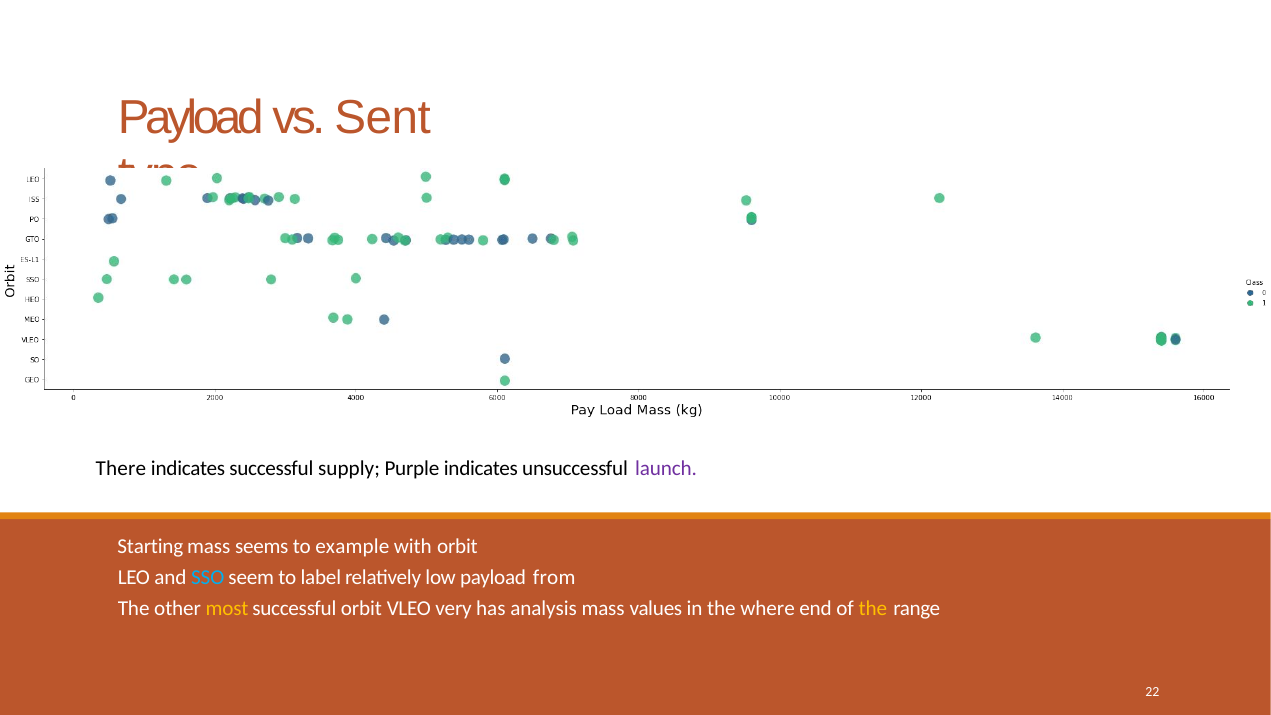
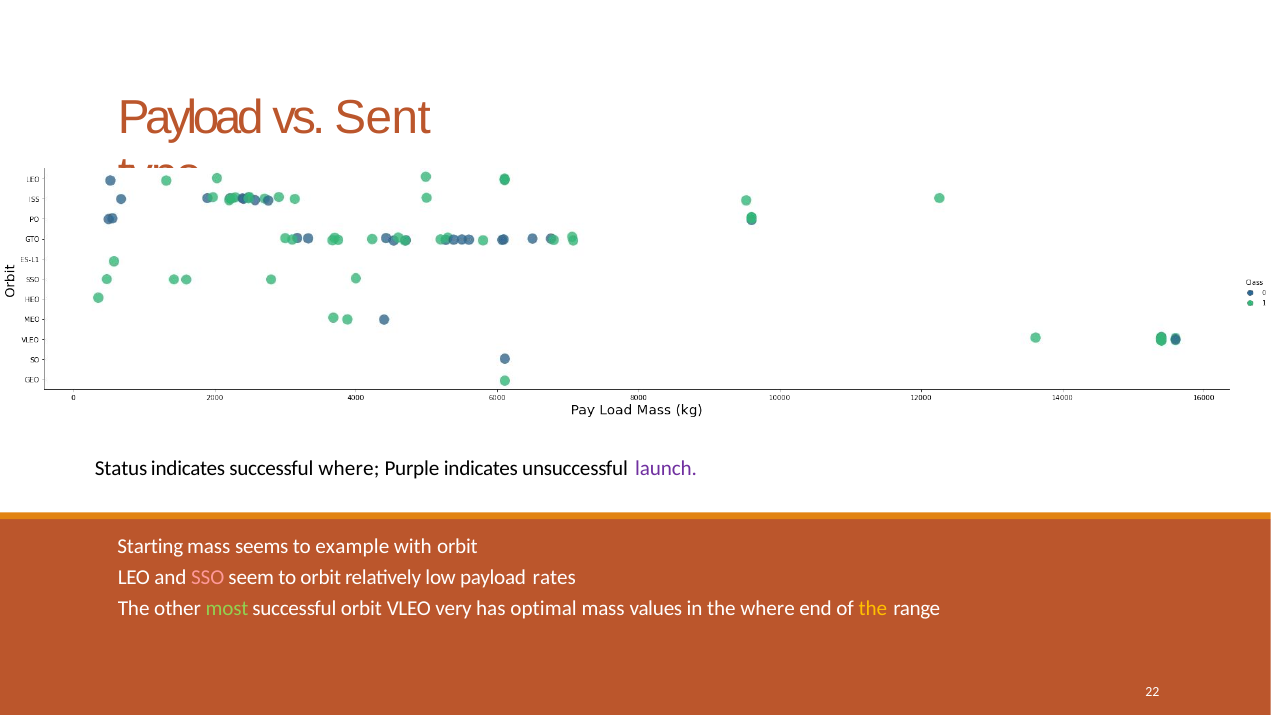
There: There -> Status
successful supply: supply -> where
SSO colour: light blue -> pink
to label: label -> orbit
from: from -> rates
most colour: yellow -> light green
analysis: analysis -> optimal
